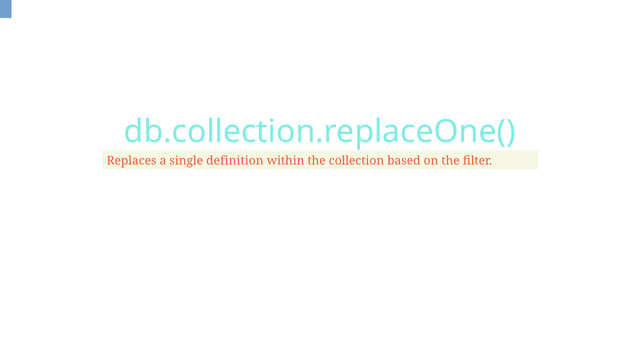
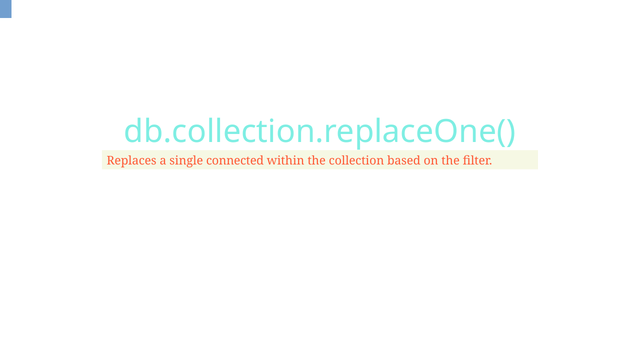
definition: definition -> connected
